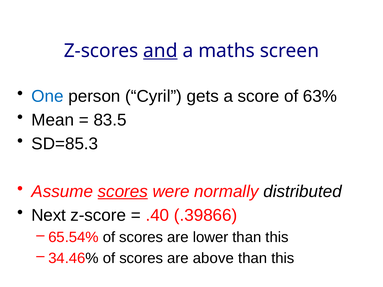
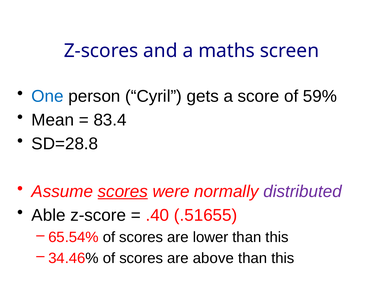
and underline: present -> none
63%: 63% -> 59%
83.5: 83.5 -> 83.4
SD=85.3: SD=85.3 -> SD=28.8
distributed colour: black -> purple
Next: Next -> Able
.39866: .39866 -> .51655
